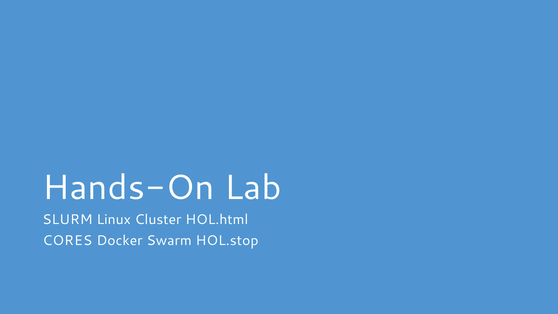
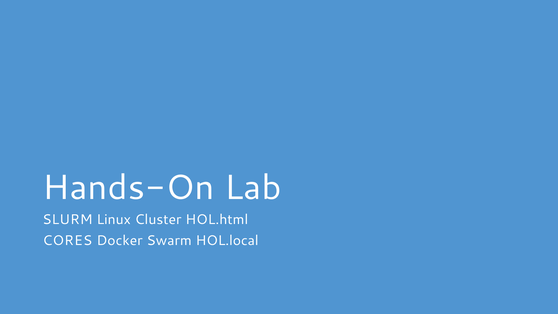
HOL.stop: HOL.stop -> HOL.local
